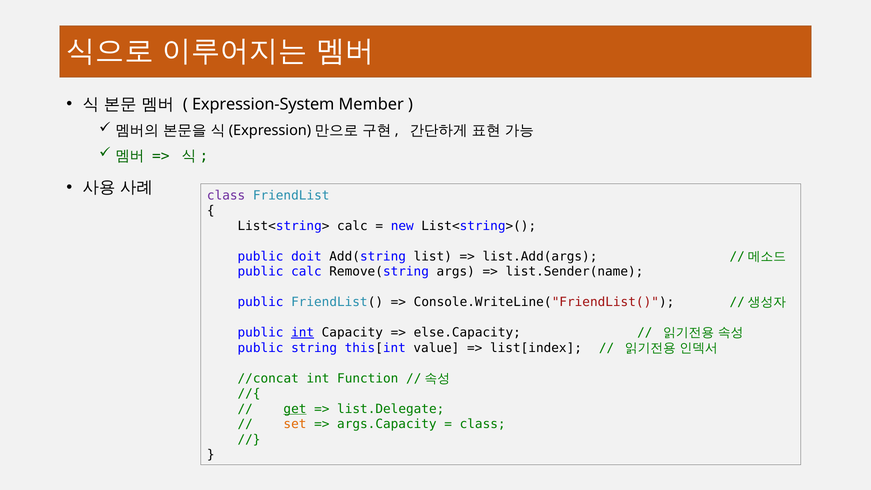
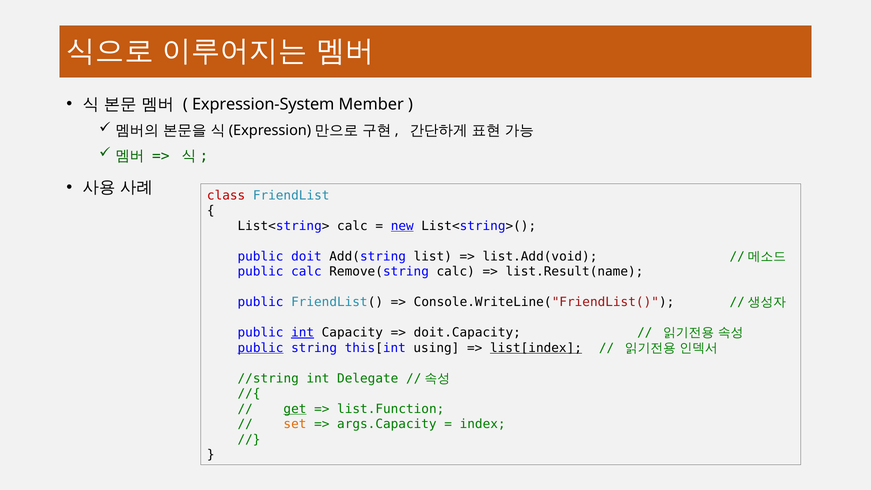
class at (226, 195) colour: purple -> red
new underline: none -> present
list.Add(args: list.Add(args -> list.Add(void
Remove(string args: args -> calc
list.Sender(name: list.Sender(name -> list.Result(name
else.Capacity: else.Capacity -> doit.Capacity
public at (261, 348) underline: none -> present
value: value -> using
list[index underline: none -> present
//concat: //concat -> //string
Function: Function -> Delegate
list.Delegate: list.Delegate -> list.Function
class at (483, 424): class -> index
